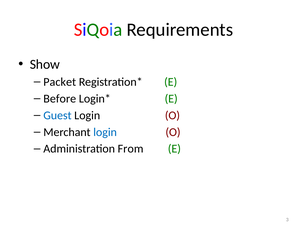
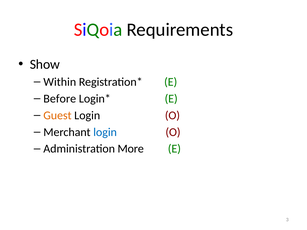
Packet: Packet -> Within
Guest colour: blue -> orange
From: From -> More
